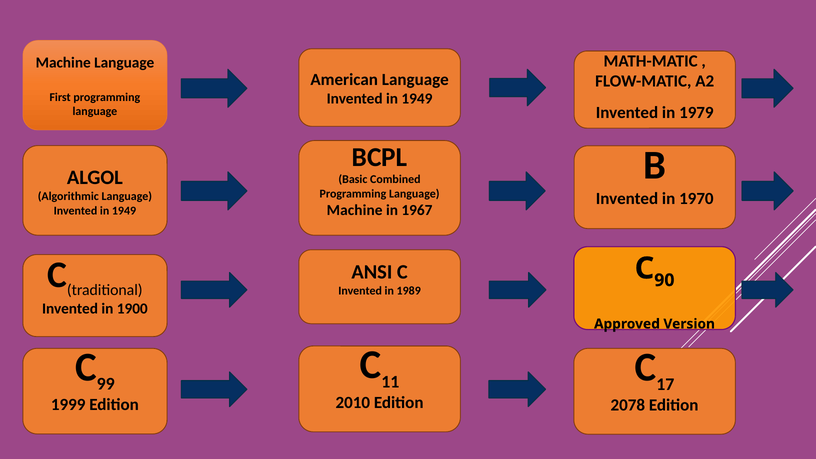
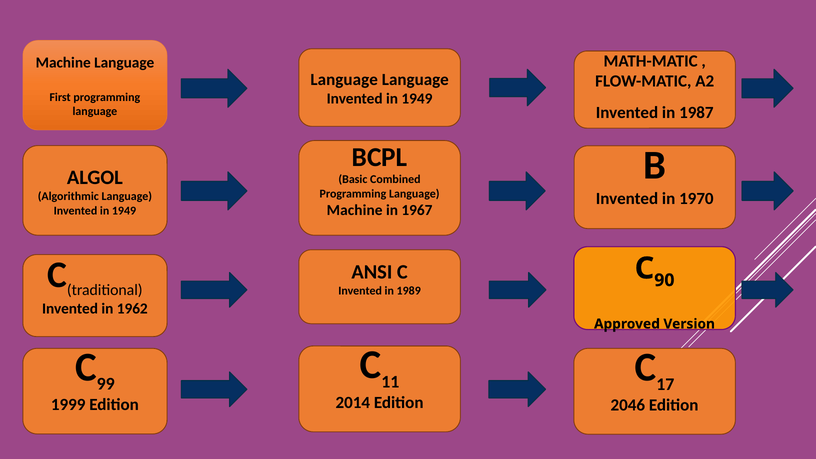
American at (344, 80): American -> Language
1979: 1979 -> 1987
1900: 1900 -> 1962
2010: 2010 -> 2014
2078: 2078 -> 2046
